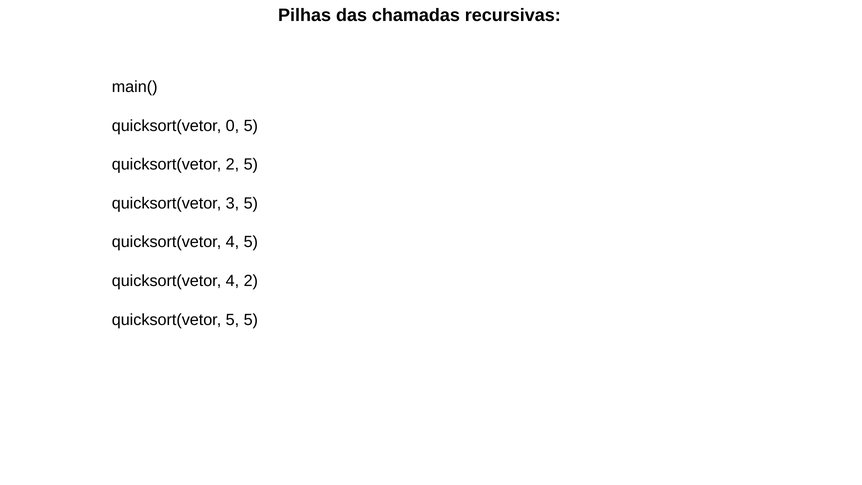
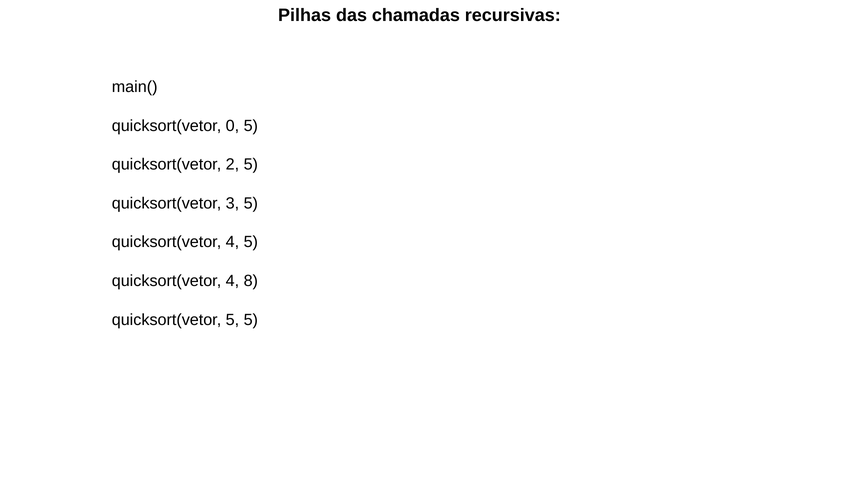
4 2: 2 -> 8
